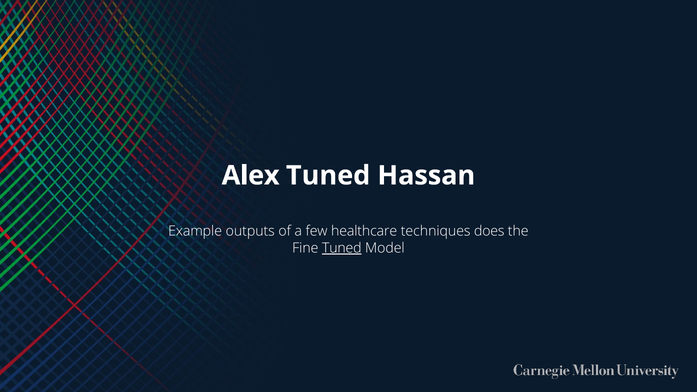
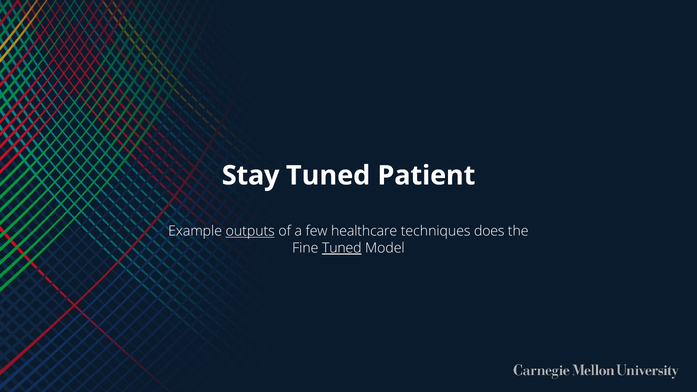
Alex: Alex -> Stay
Hassan: Hassan -> Patient
outputs underline: none -> present
